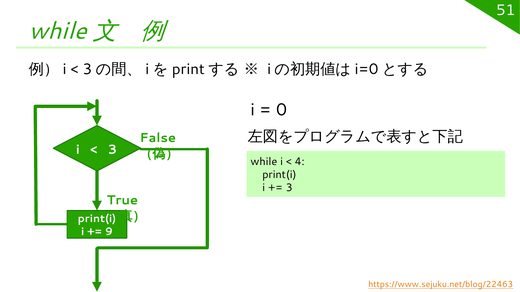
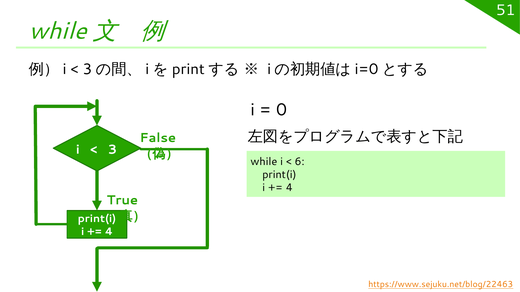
4: 4 -> 6
3 at (289, 188): 3 -> 4
9 at (109, 232): 9 -> 4
